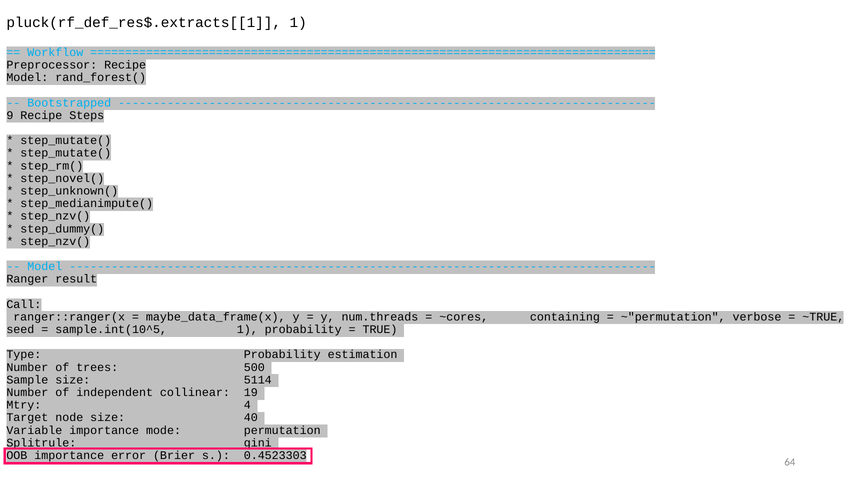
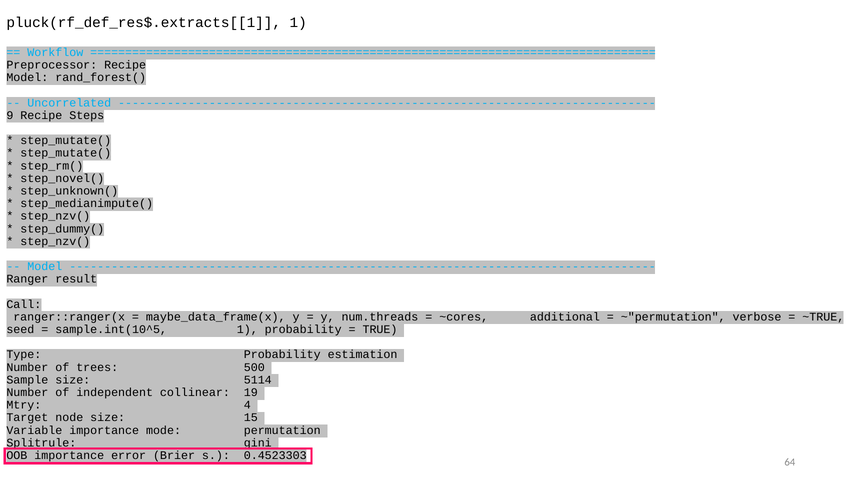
Bootstrapped: Bootstrapped -> Uncorrelated
containing: containing -> additional
40: 40 -> 15
